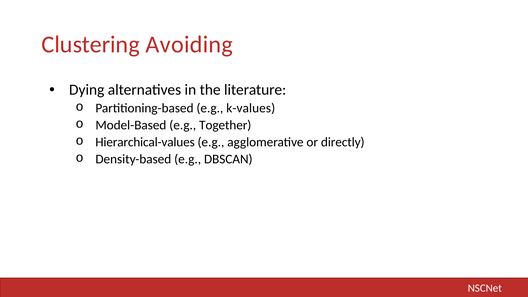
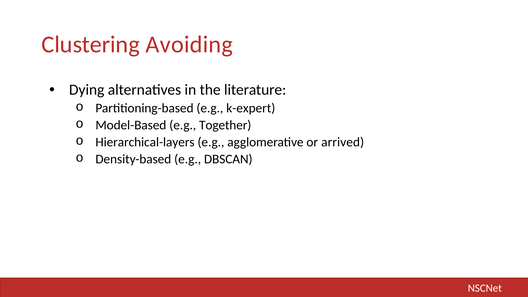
k-values: k-values -> k-expert
Hierarchical-values: Hierarchical-values -> Hierarchical-layers
directly: directly -> arrived
